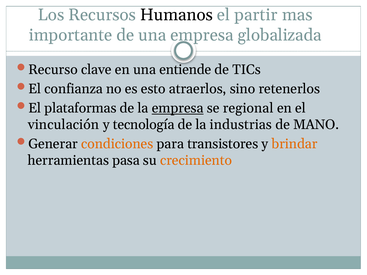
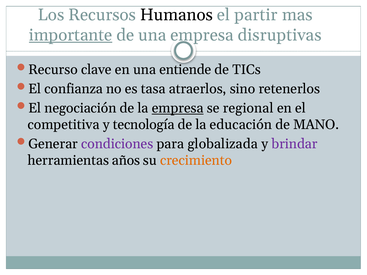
importante underline: none -> present
globalizada: globalizada -> disruptivas
esto: esto -> tasa
plataformas: plataformas -> negociación
vinculación: vinculación -> competitiva
industrias: industrias -> educación
condiciones colour: orange -> purple
transistores: transistores -> globalizada
brindar colour: orange -> purple
pasa: pasa -> años
